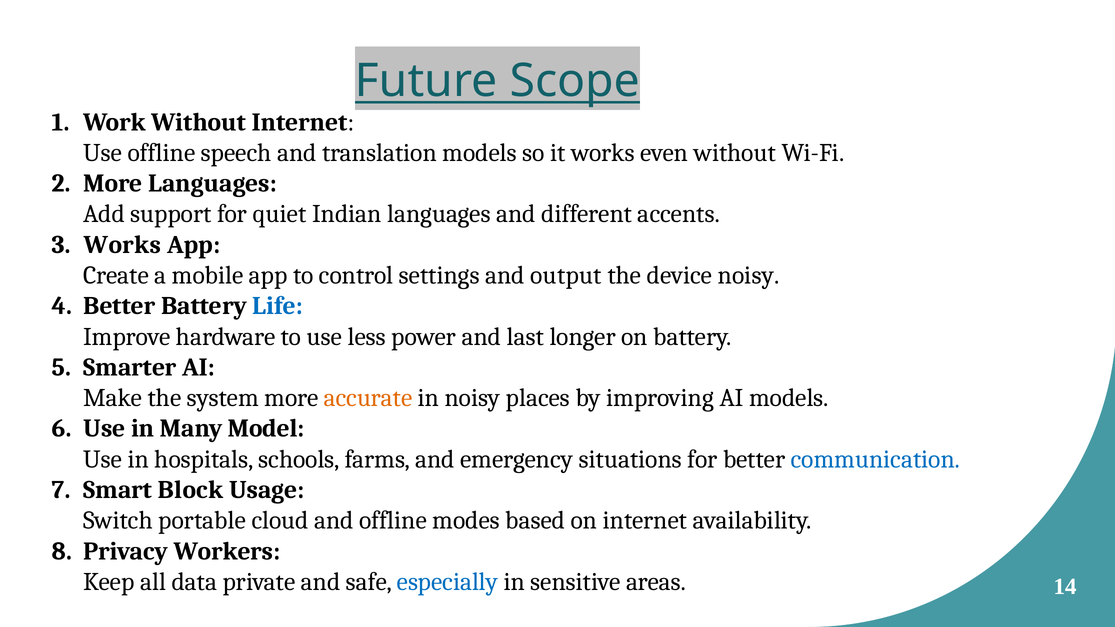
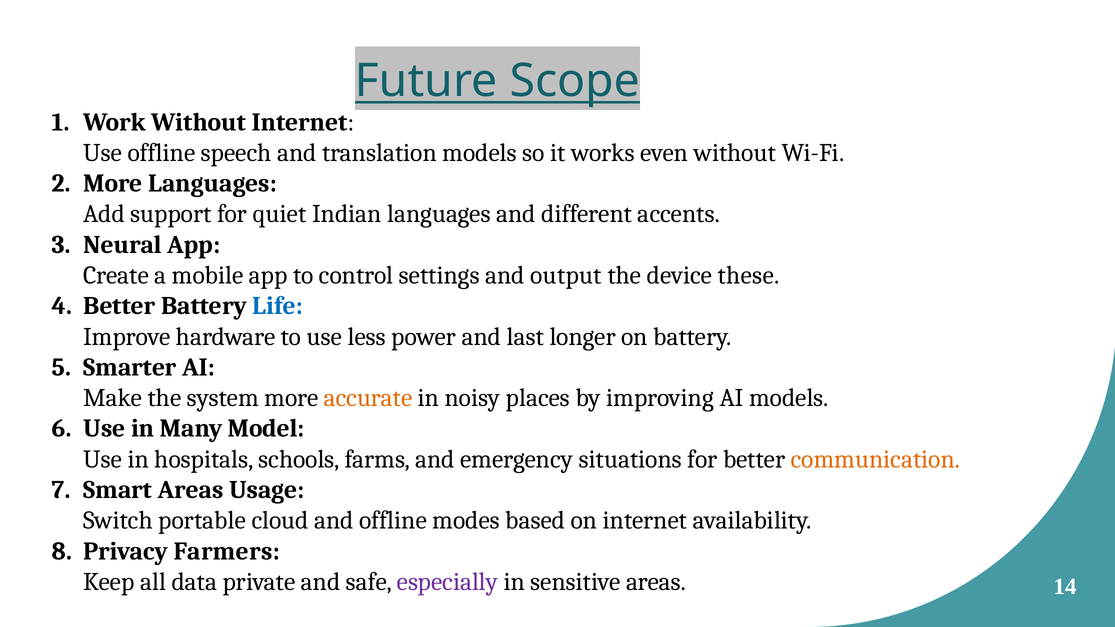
Works at (122, 245): Works -> Neural
device noisy: noisy -> these
communication colour: blue -> orange
Smart Block: Block -> Areas
Workers: Workers -> Farmers
especially colour: blue -> purple
